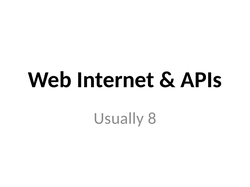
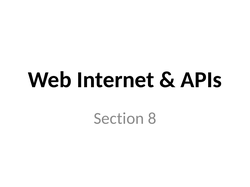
Usually: Usually -> Section
